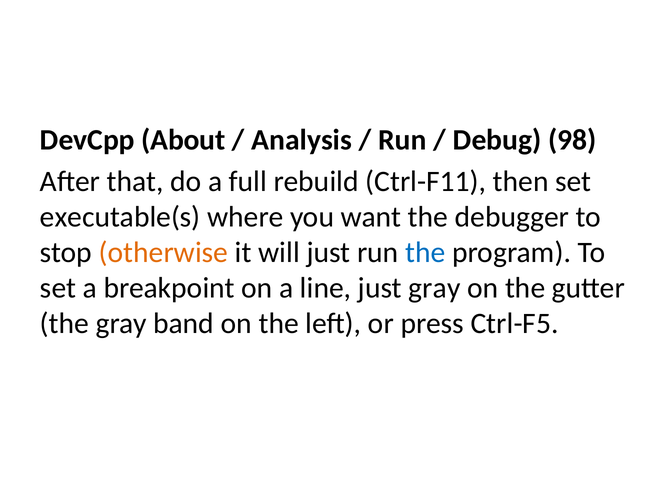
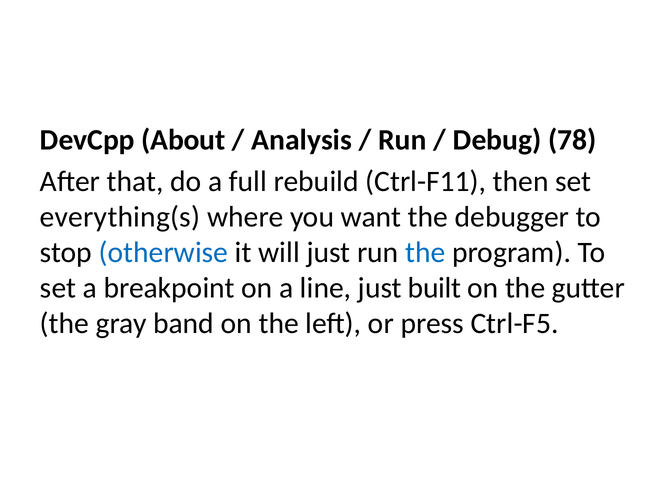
98: 98 -> 78
executable(s: executable(s -> everything(s
otherwise colour: orange -> blue
just gray: gray -> built
